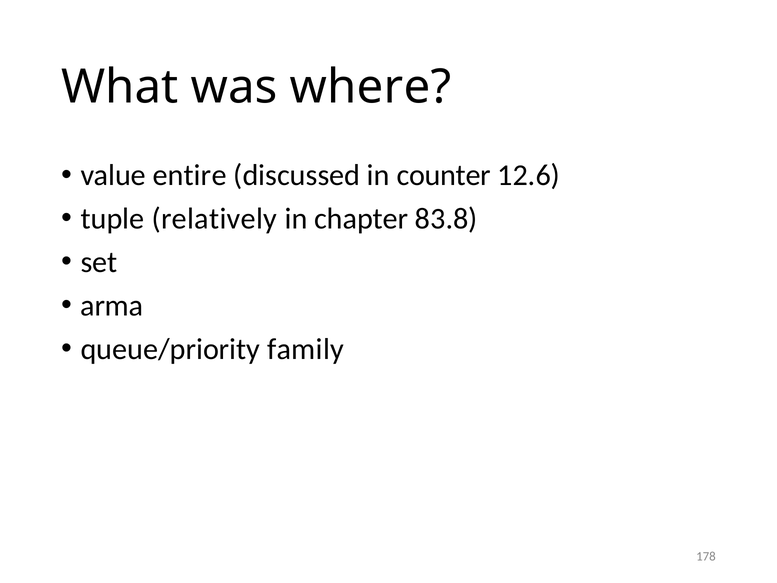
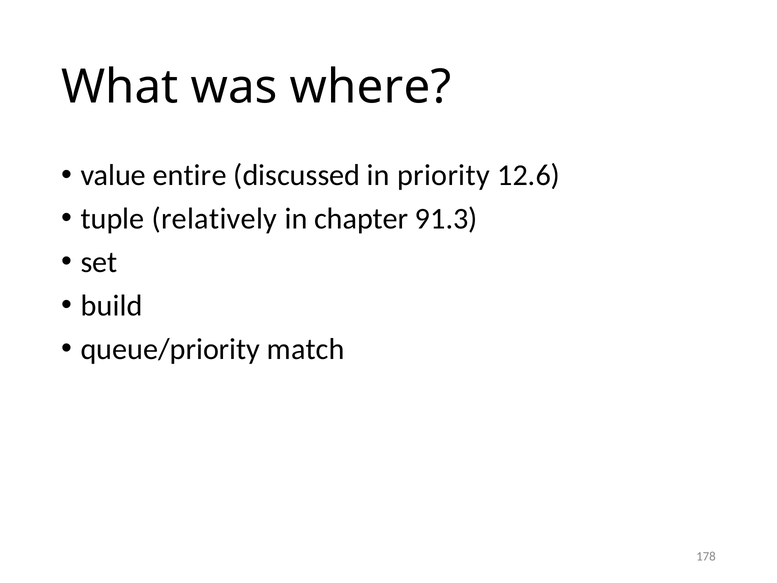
counter: counter -> priority
83.8: 83.8 -> 91.3
arma: arma -> build
family: family -> match
